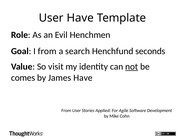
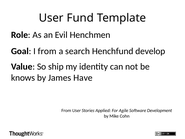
User Have: Have -> Fund
seconds: seconds -> develop
visit: visit -> ship
not underline: present -> none
comes: comes -> knows
